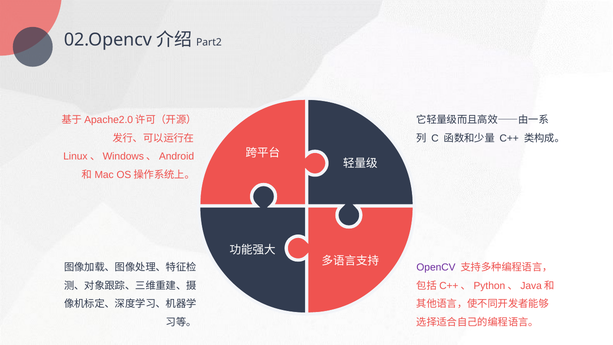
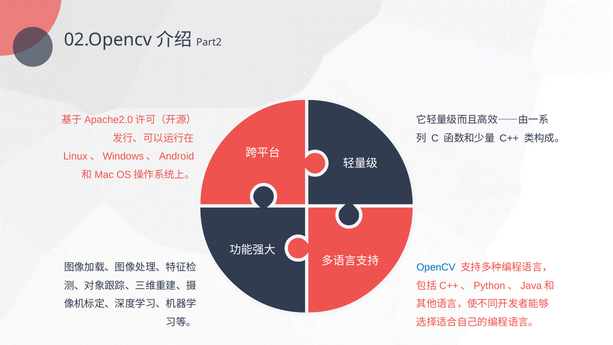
OpenCV colour: purple -> blue
